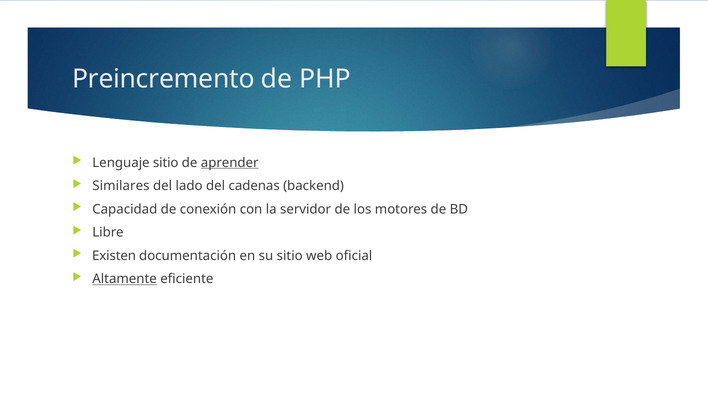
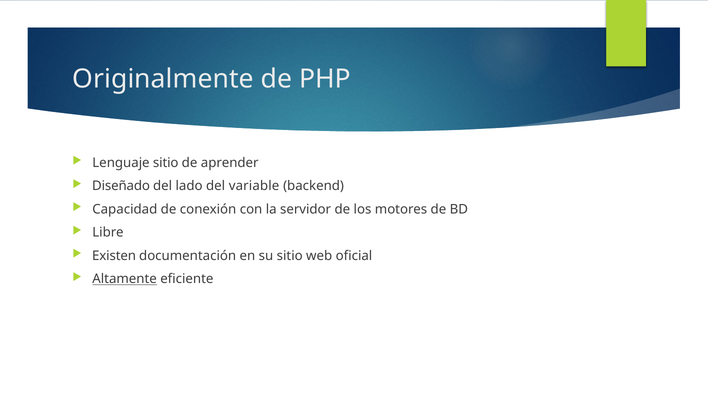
Preincremento: Preincremento -> Originalmente
aprender underline: present -> none
Similares: Similares -> Diseñado
cadenas: cadenas -> variable
